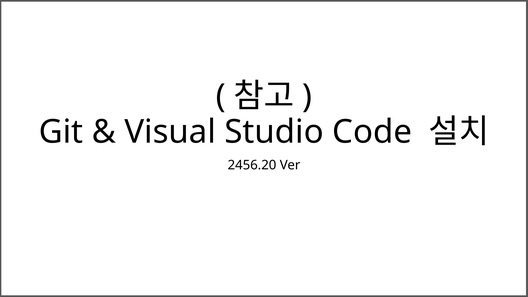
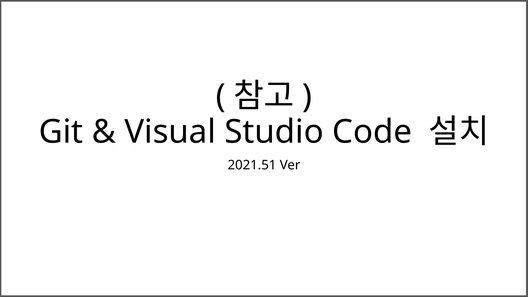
2456.20: 2456.20 -> 2021.51
